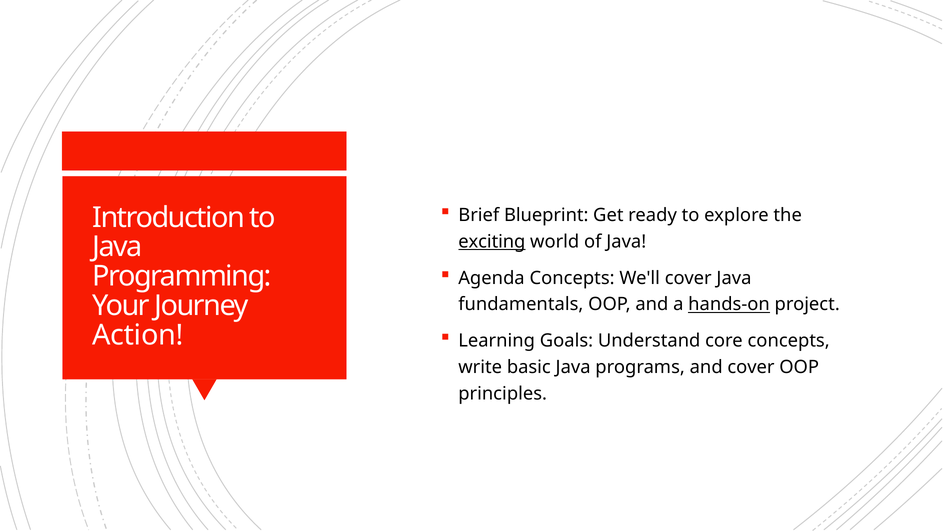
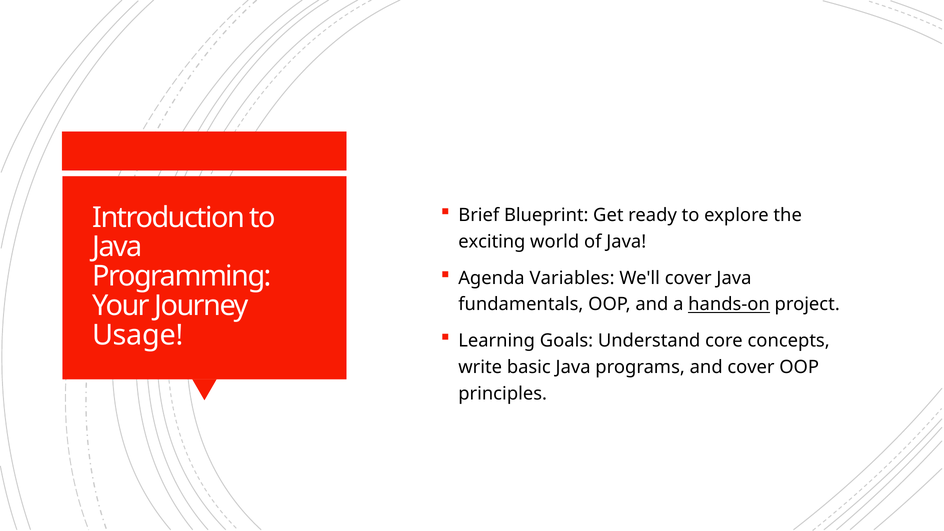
exciting underline: present -> none
Agenda Concepts: Concepts -> Variables
Action: Action -> Usage
